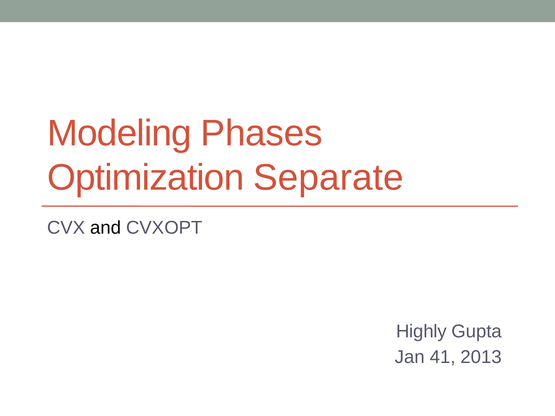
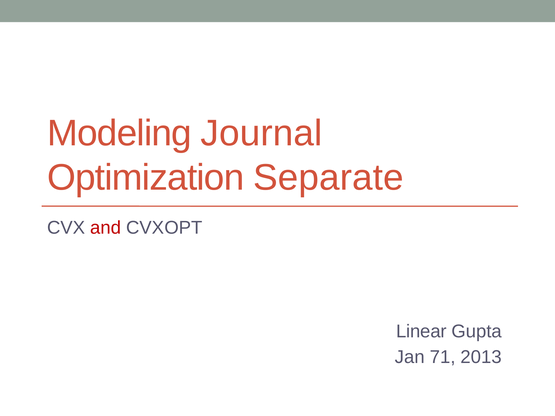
Phases: Phases -> Journal
and colour: black -> red
Highly: Highly -> Linear
41: 41 -> 71
